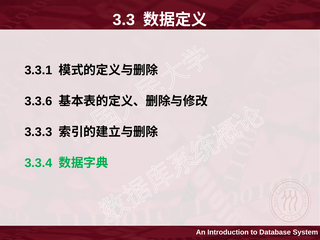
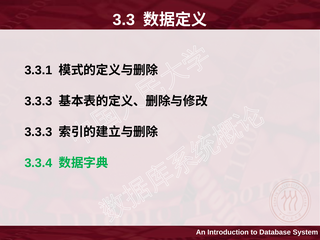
3.3.6 at (38, 101): 3.3.6 -> 3.3.3
